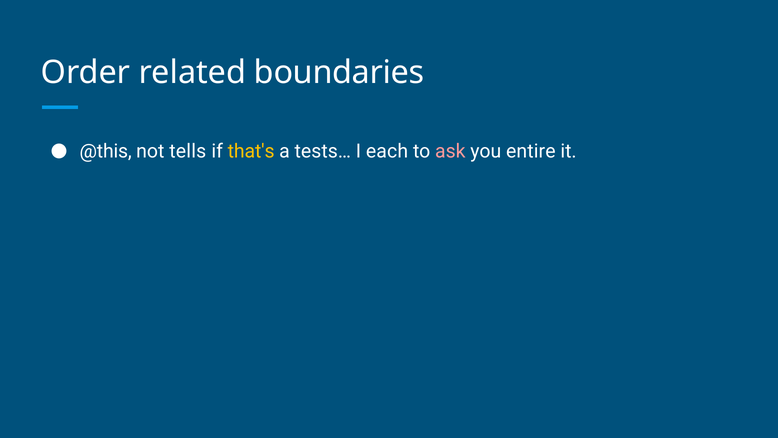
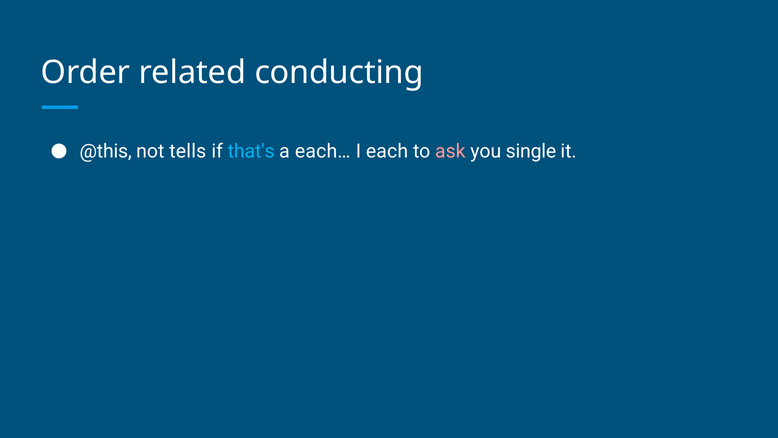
boundaries: boundaries -> conducting
that's colour: yellow -> light blue
tests…: tests… -> each…
entire: entire -> single
